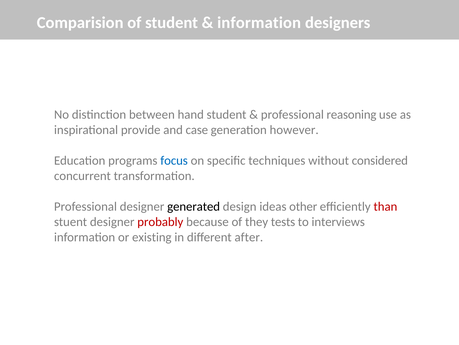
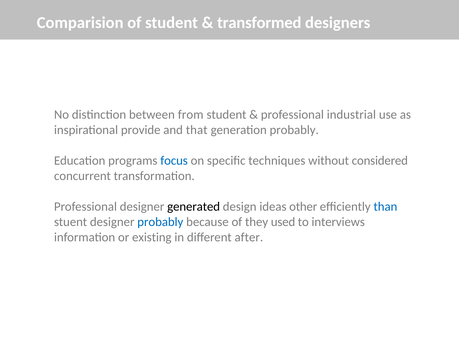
information at (259, 23): information -> transformed
hand: hand -> from
reasoning: reasoning -> industrial
case: case -> that
generation however: however -> probably
than colour: red -> blue
probably at (160, 221) colour: red -> blue
tests: tests -> used
